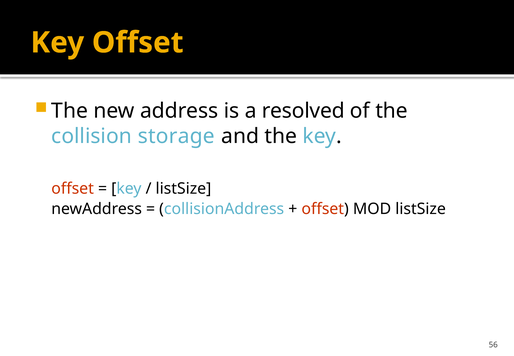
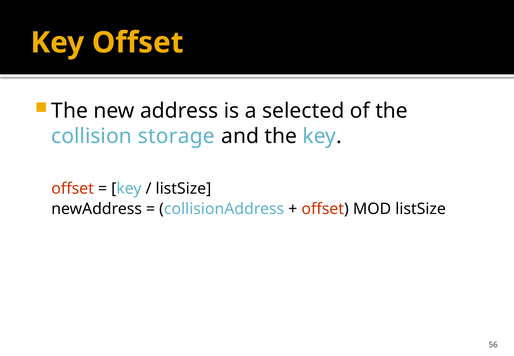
resolved: resolved -> selected
